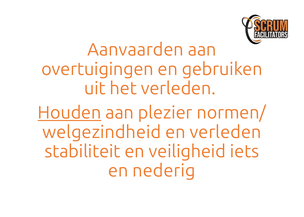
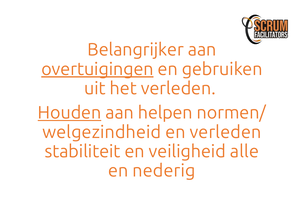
Aanvaarden: Aanvaarden -> Belangrijker
overtuigingen underline: none -> present
plezier: plezier -> helpen
iets: iets -> alle
